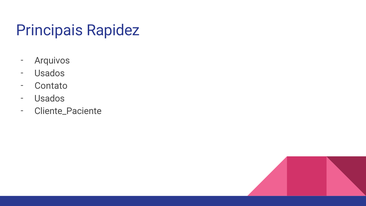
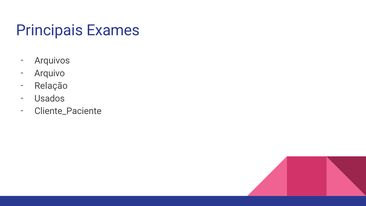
Rapidez: Rapidez -> Exames
Usados at (50, 73): Usados -> Arquivo
Contato: Contato -> Relação
